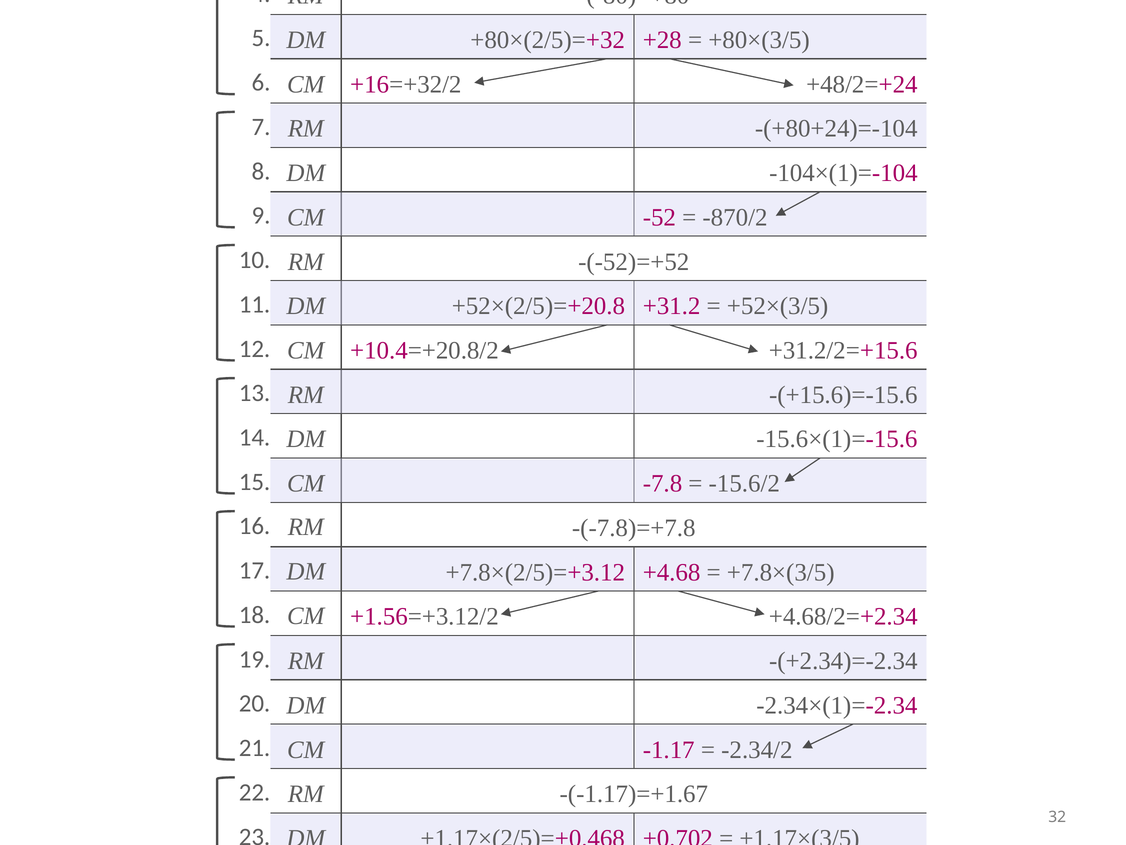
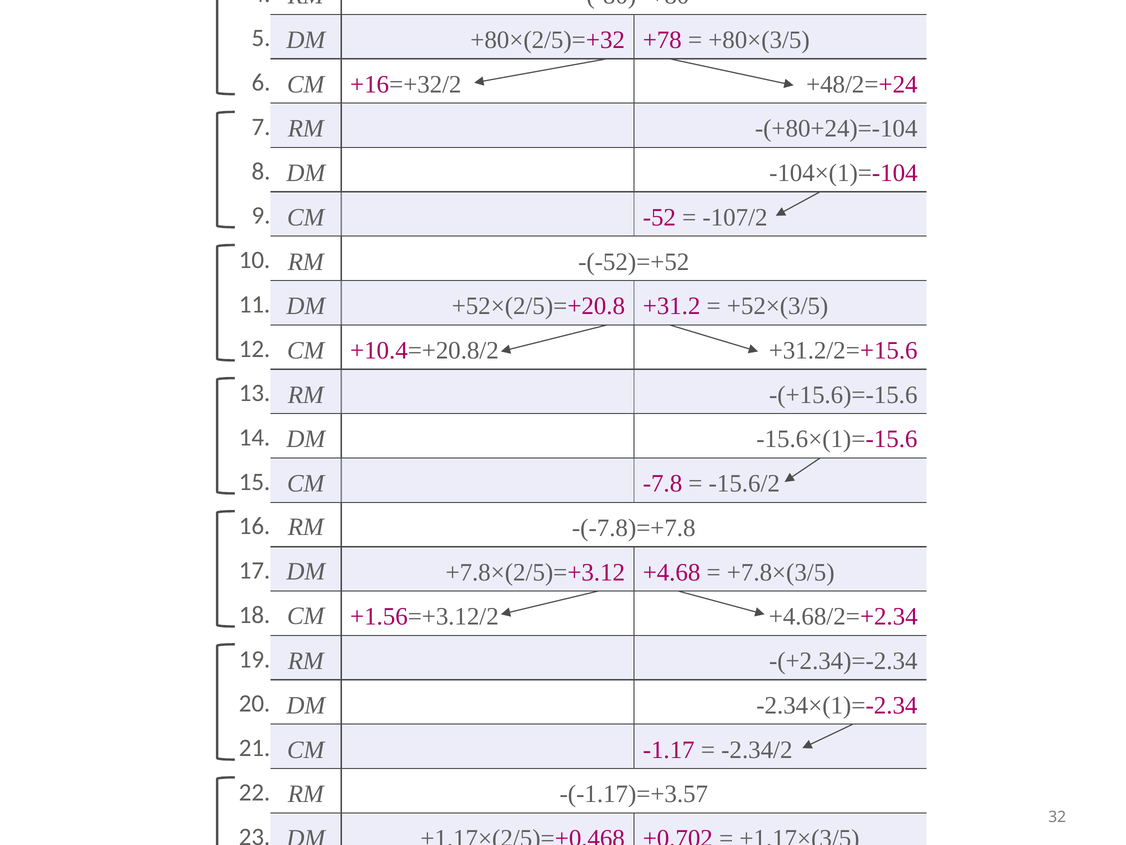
+28: +28 -> +78
-870/2: -870/2 -> -107/2
-(-1.17)=+1.67: -(-1.17)=+1.67 -> -(-1.17)=+3.57
